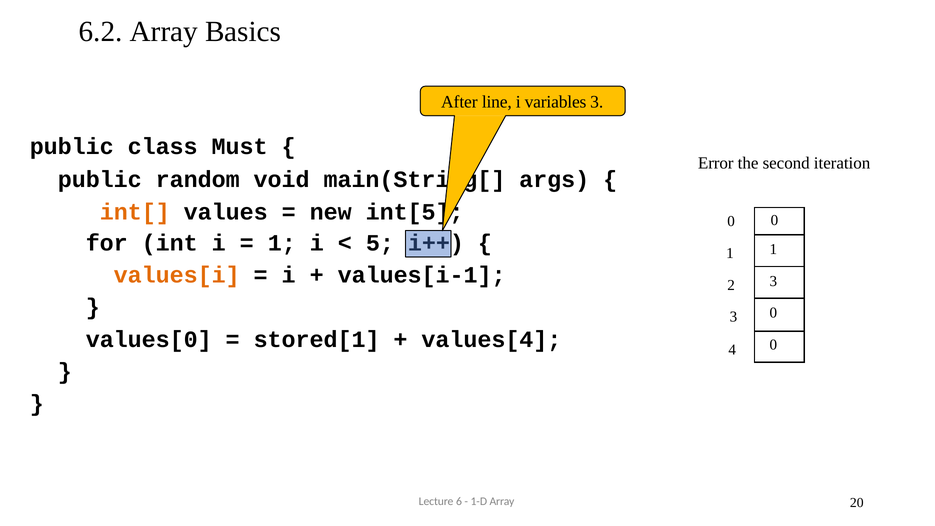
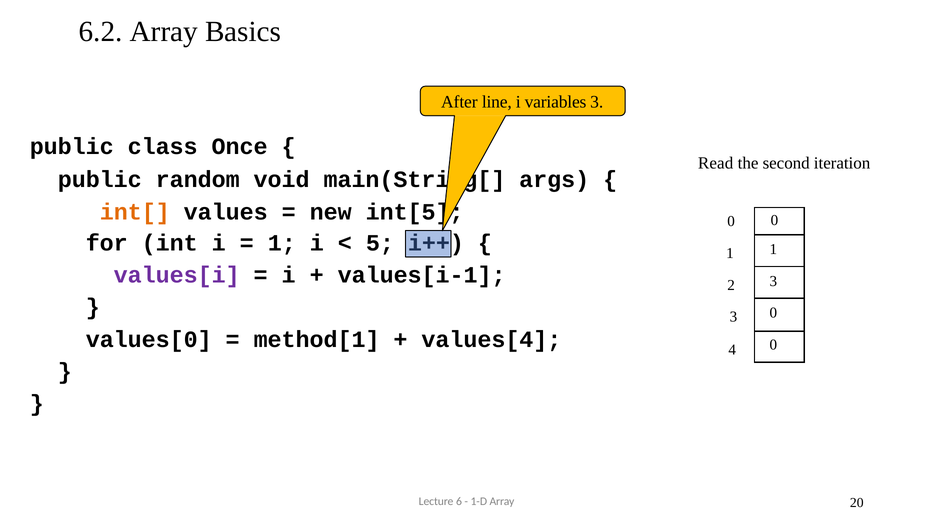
Must: Must -> Once
Error: Error -> Read
values[i colour: orange -> purple
stored[1: stored[1 -> method[1
